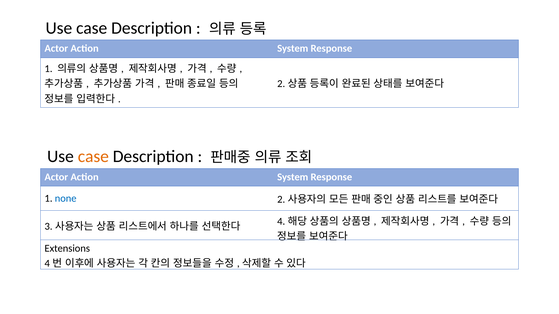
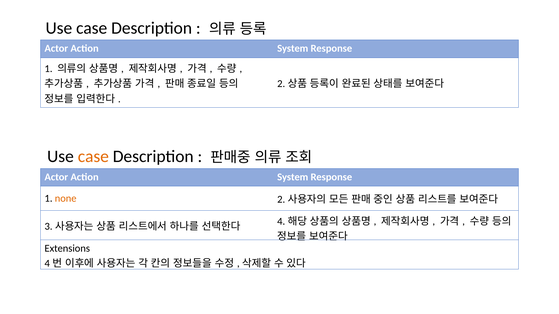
none colour: blue -> orange
